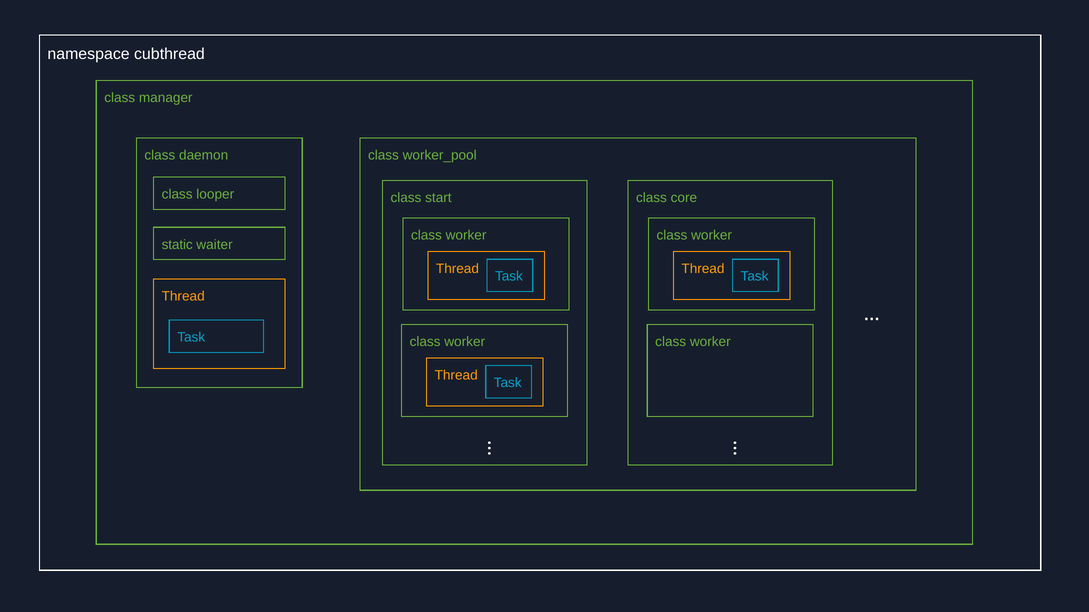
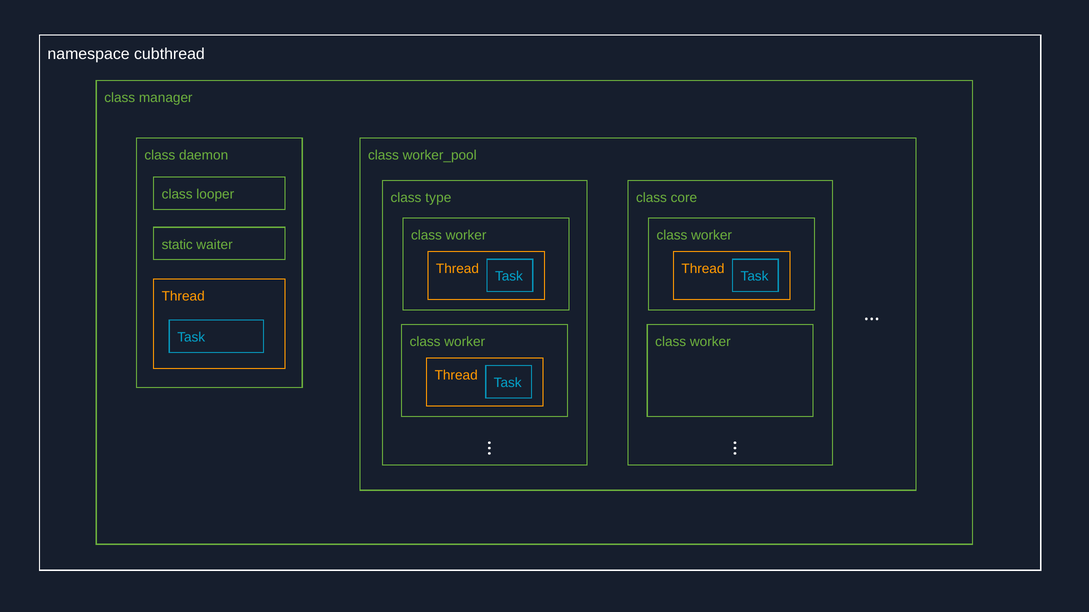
start: start -> type
